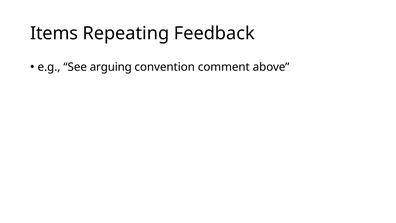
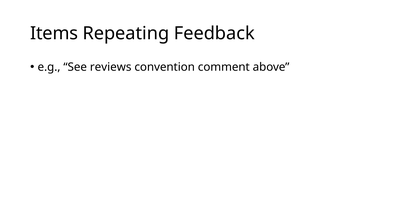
arguing: arguing -> reviews
